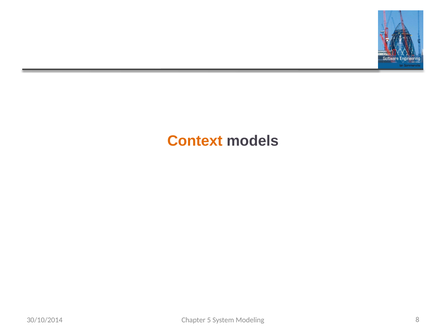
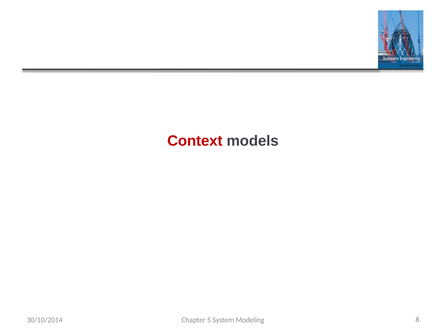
Context colour: orange -> red
